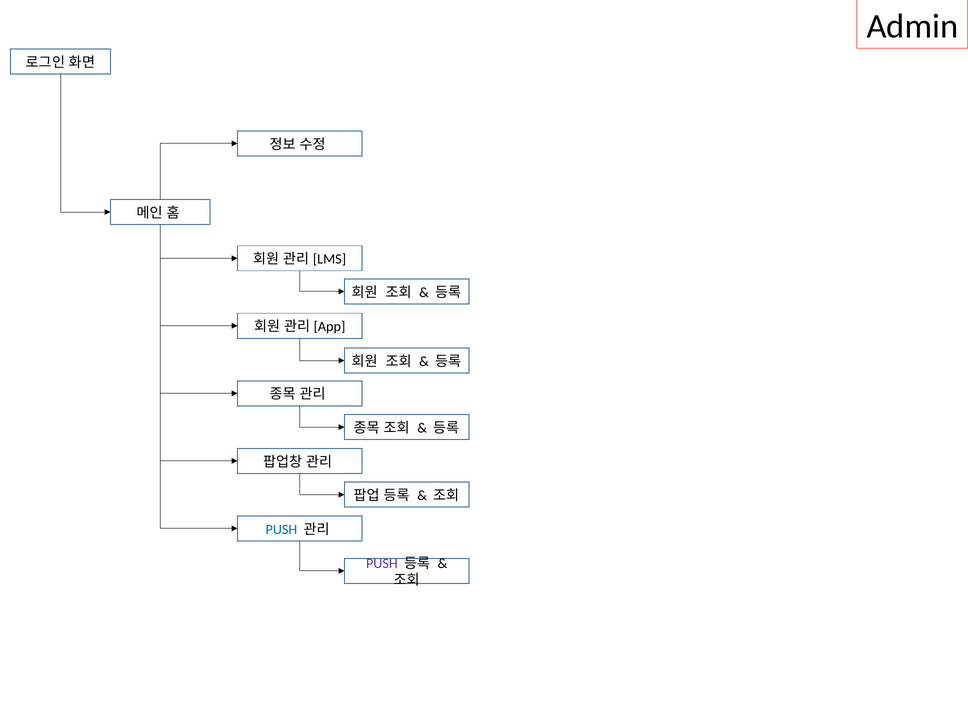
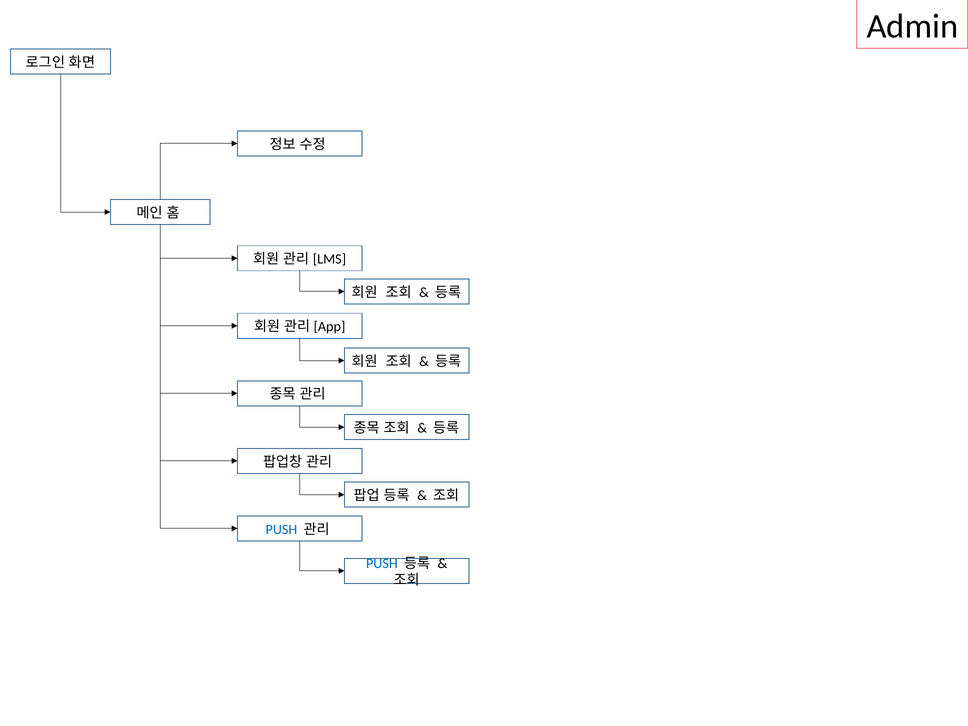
PUSH at (382, 563) colour: purple -> blue
